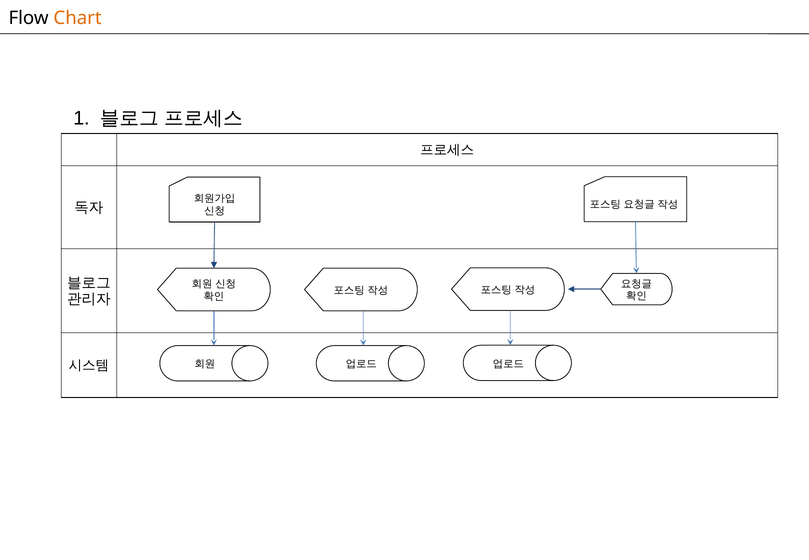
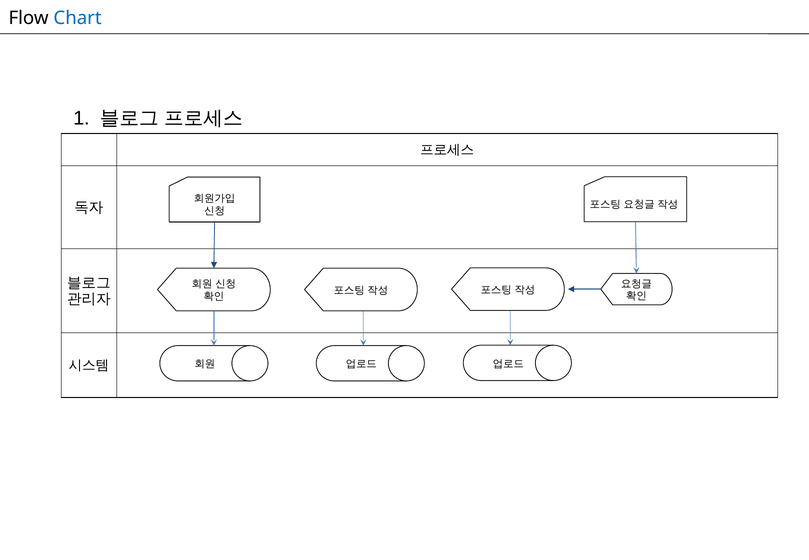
Chart colour: orange -> blue
